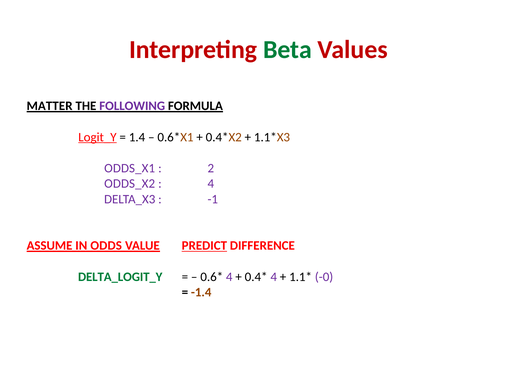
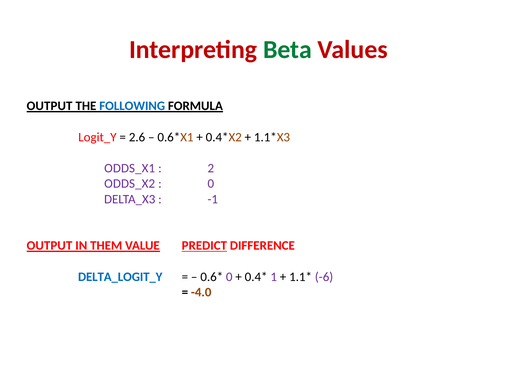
MATTER at (50, 106): MATTER -> OUTPUT
FOLLOWING colour: purple -> blue
Logit_Y underline: present -> none
1.4: 1.4 -> 2.6
4 at (211, 184): 4 -> 0
ASSUME at (50, 246): ASSUME -> OUTPUT
ODDS: ODDS -> THEM
DELTA_LOGIT_Y colour: green -> blue
4 at (229, 277): 4 -> 0
4 at (274, 277): 4 -> 1
-0: -0 -> -6
-1.4: -1.4 -> -4.0
